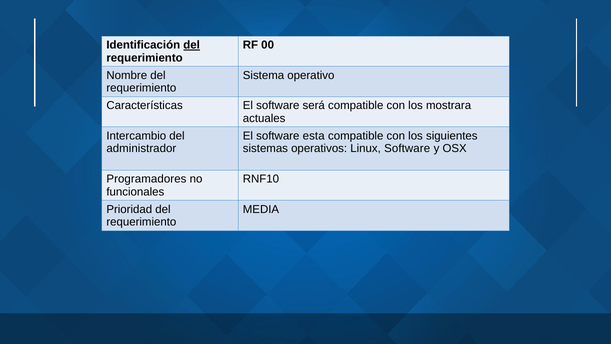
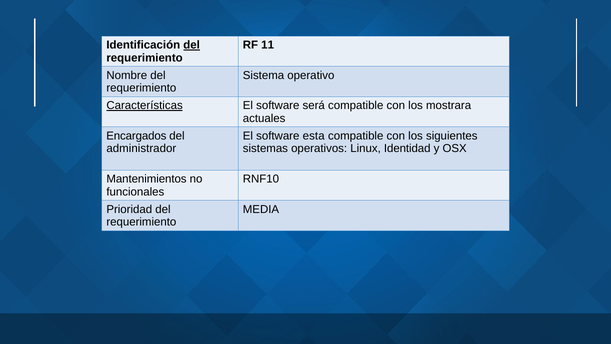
00: 00 -> 11
Características underline: none -> present
Intercambio: Intercambio -> Encargados
Linux Software: Software -> Identidad
Programadores: Programadores -> Mantenimientos
